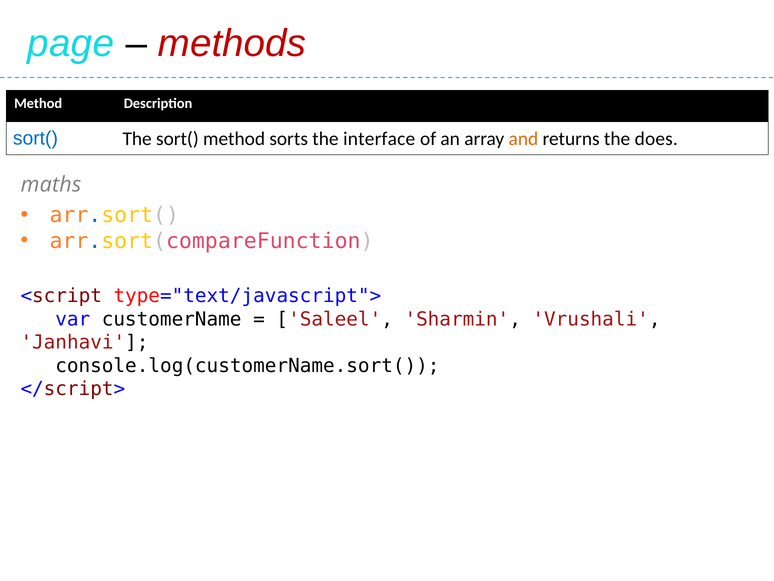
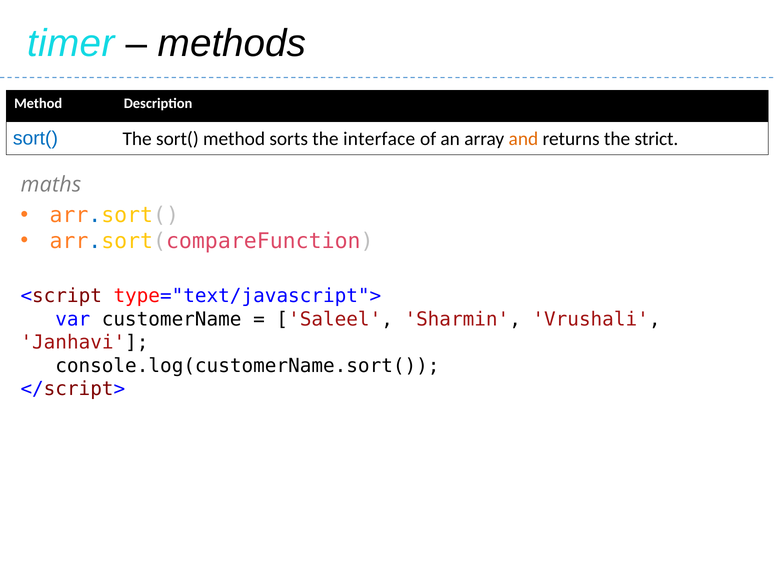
page: page -> timer
methods colour: red -> black
does: does -> strict
